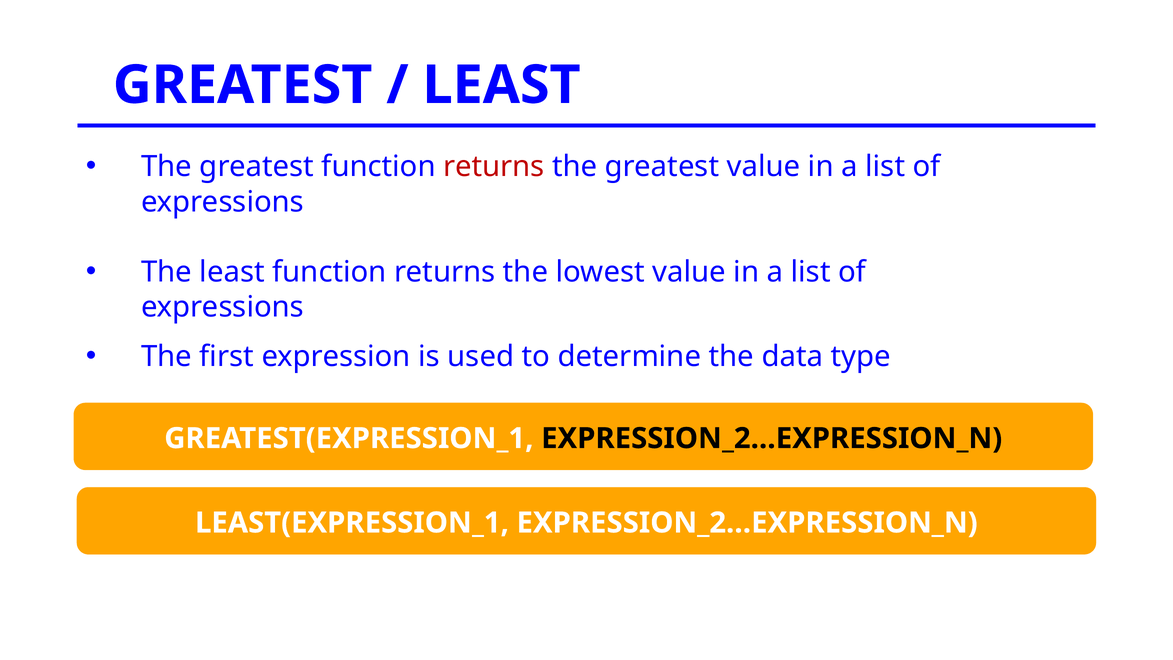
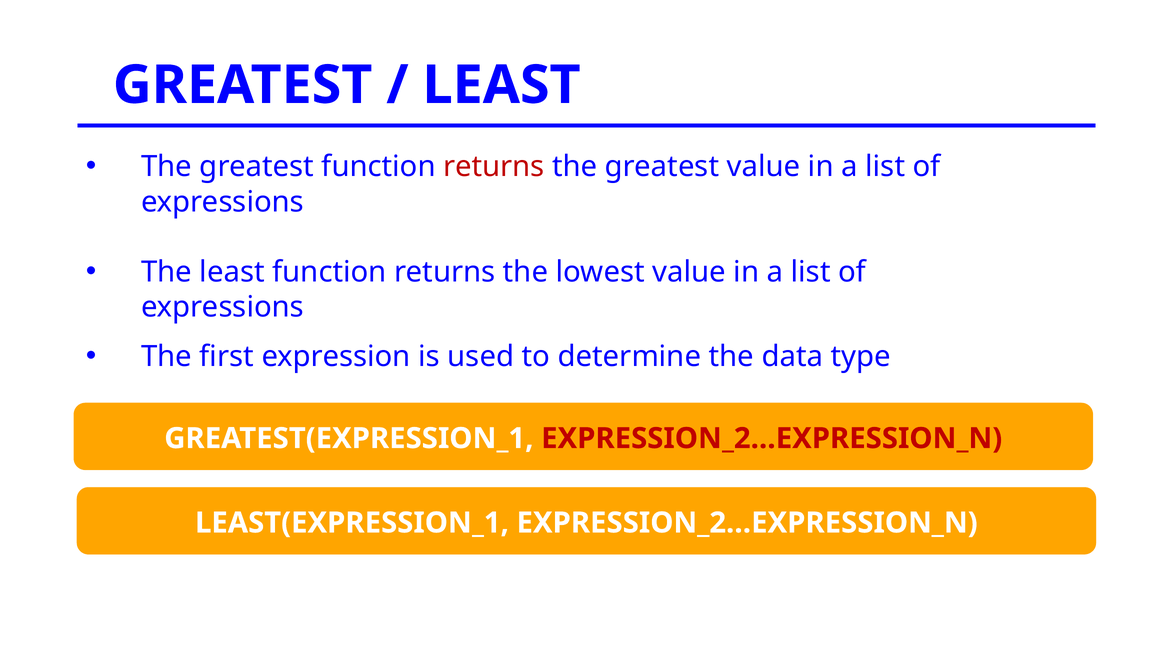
EXPRESSION_2…EXPRESSION_N at (772, 438) colour: black -> red
